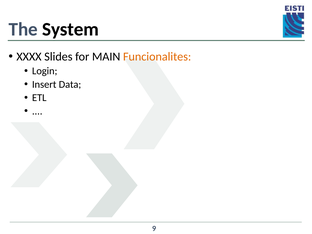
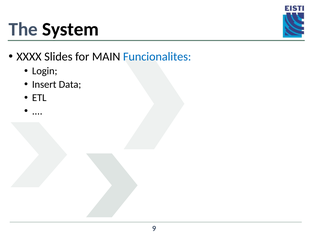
Funcionalites colour: orange -> blue
